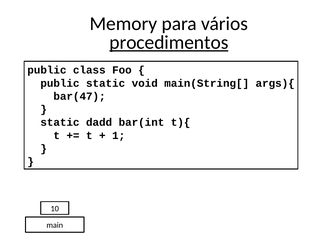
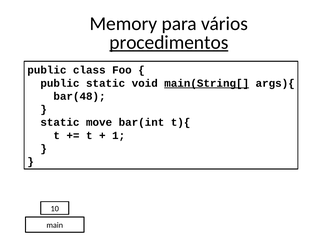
main(String[ underline: none -> present
bar(47: bar(47 -> bar(48
dadd: dadd -> move
